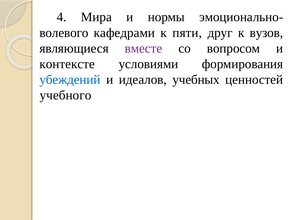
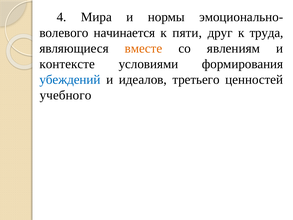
кафедрами: кафедрами -> начинается
вузов: вузов -> труда
вместе colour: purple -> orange
вопросом: вопросом -> явлениям
учебных: учебных -> третьего
